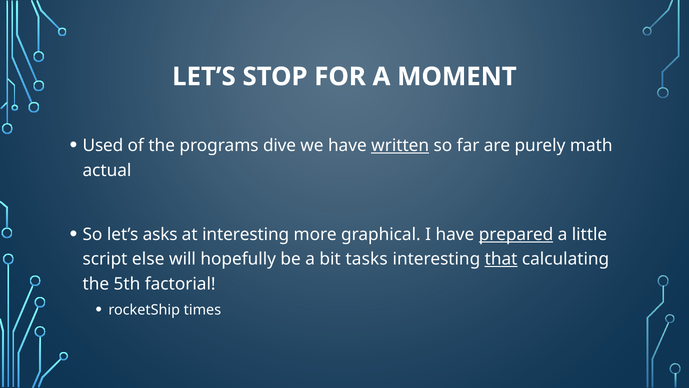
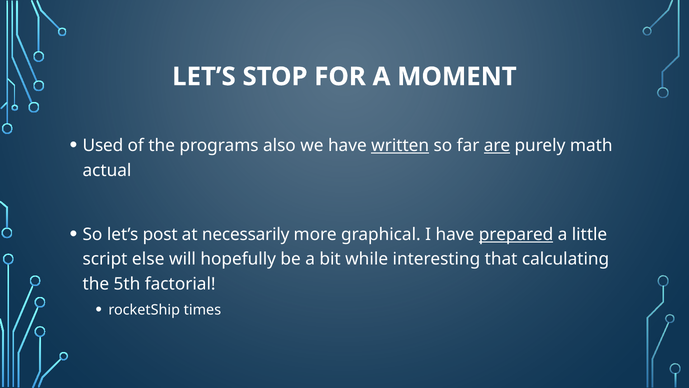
dive: dive -> also
are underline: none -> present
asks: asks -> post
at interesting: interesting -> necessarily
tasks: tasks -> while
that underline: present -> none
